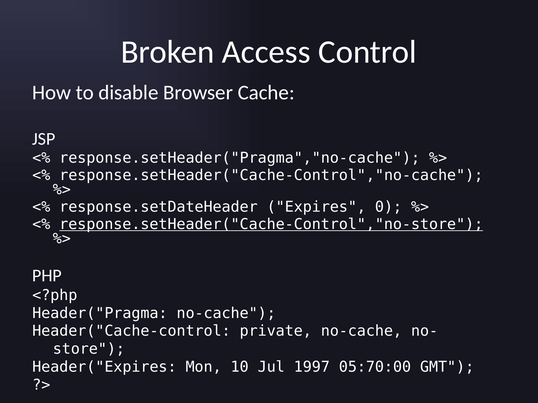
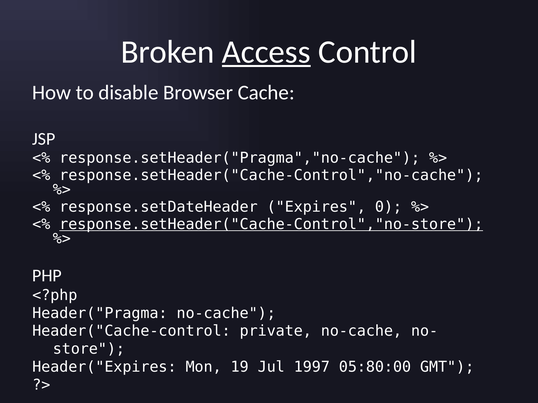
Access underline: none -> present
10: 10 -> 19
05:70:00: 05:70:00 -> 05:80:00
